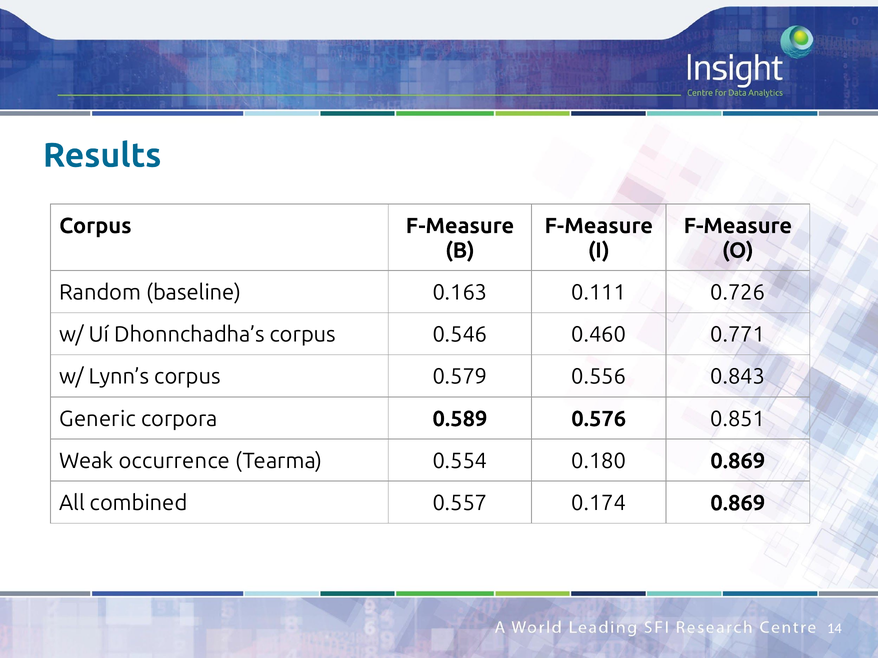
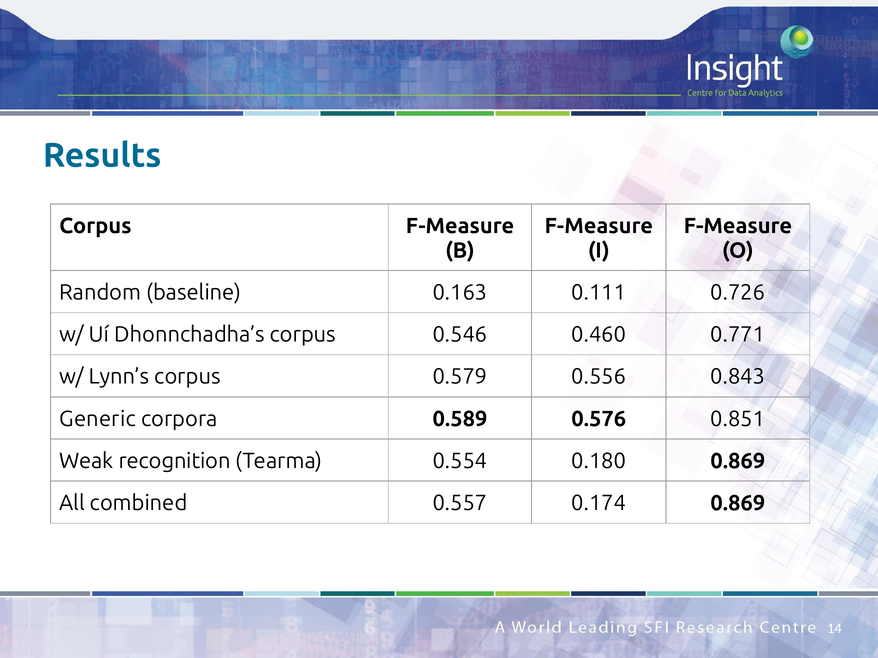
occurrence: occurrence -> recognition
